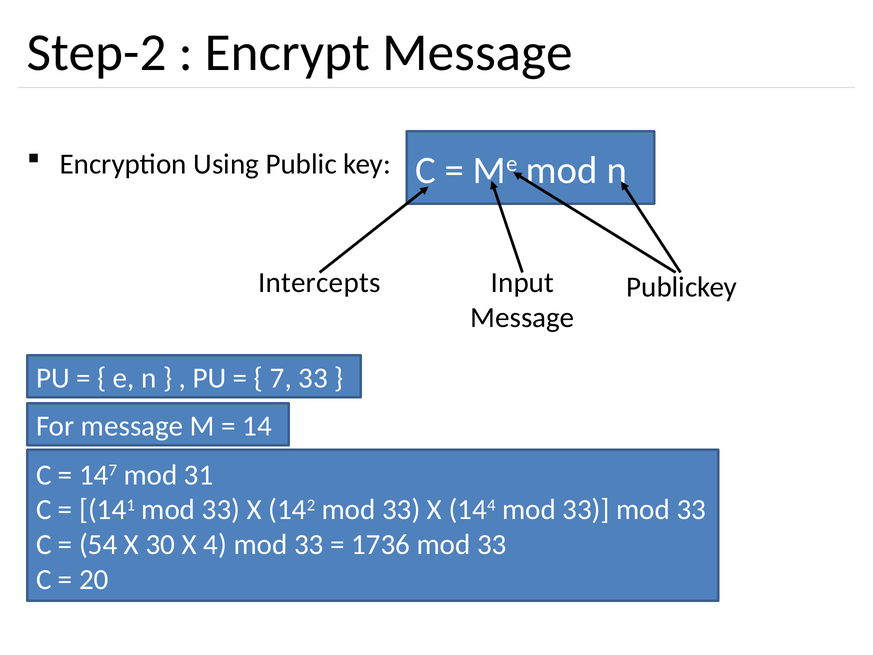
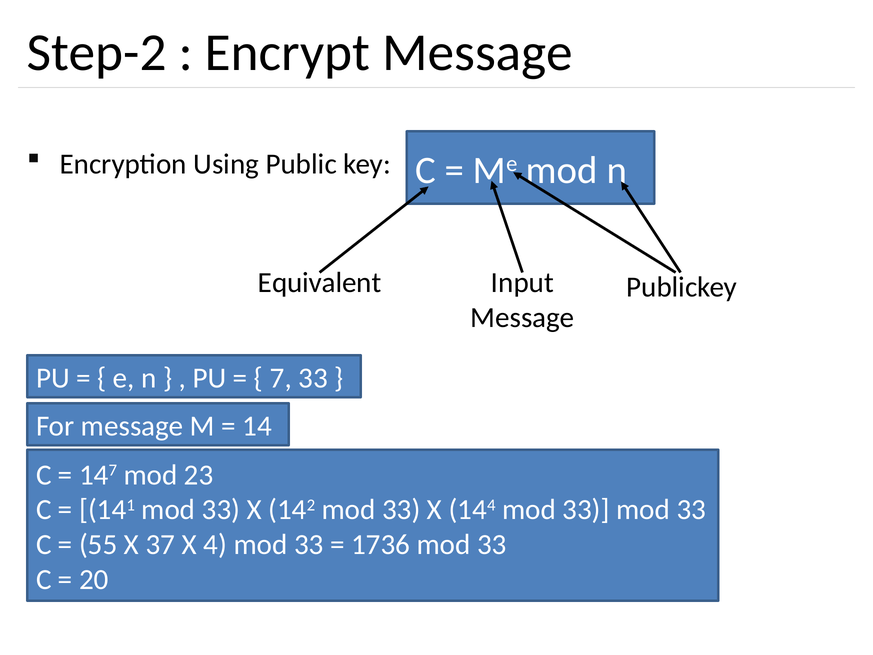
Intercepts: Intercepts -> Equivalent
31: 31 -> 23
54: 54 -> 55
30: 30 -> 37
